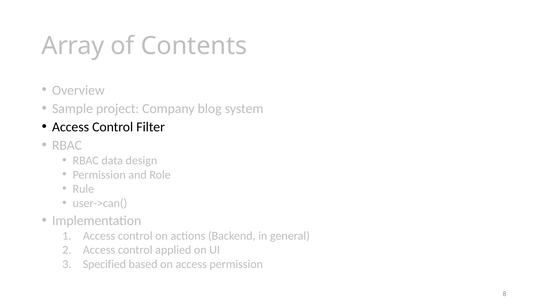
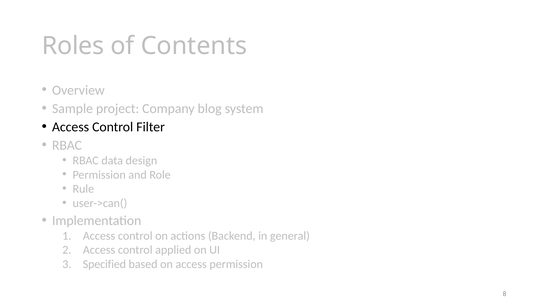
Array: Array -> Roles
